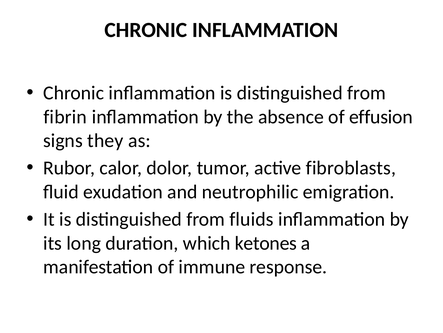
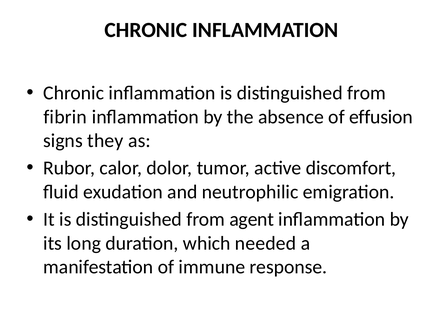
fibroblasts: fibroblasts -> discomfort
fluids: fluids -> agent
ketones: ketones -> needed
